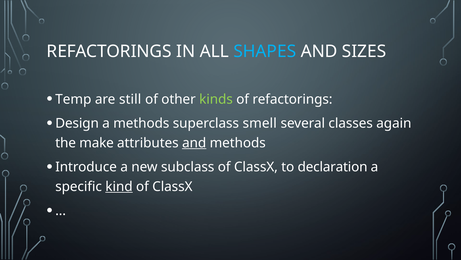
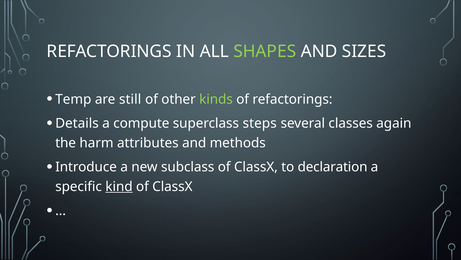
SHAPES colour: light blue -> light green
Design: Design -> Details
a methods: methods -> compute
smell: smell -> steps
make: make -> harm
and at (194, 143) underline: present -> none
